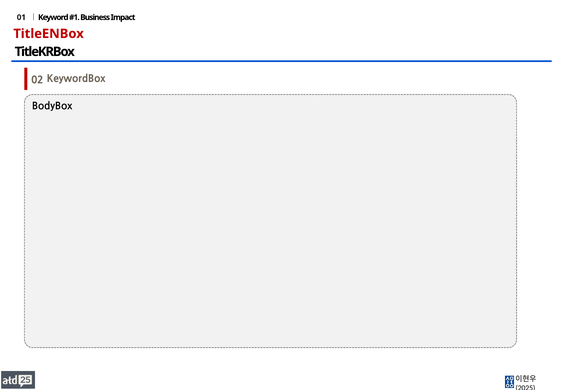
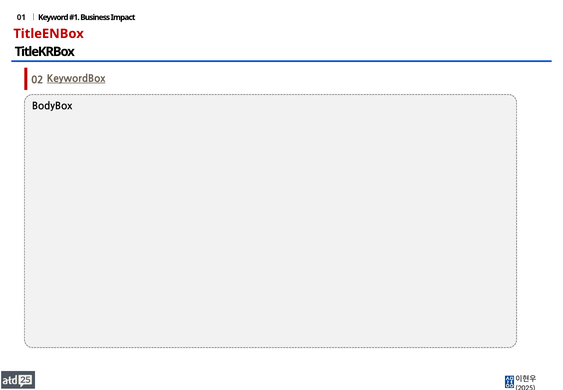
KeywordBox underline: none -> present
